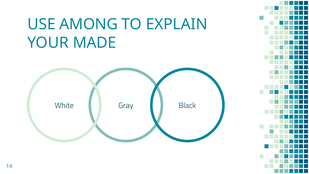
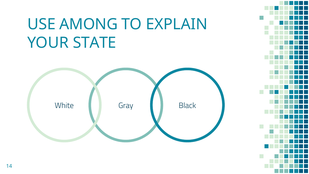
MADE: MADE -> STATE
